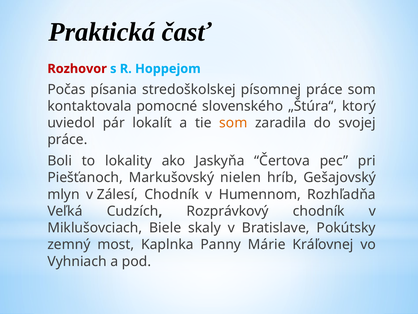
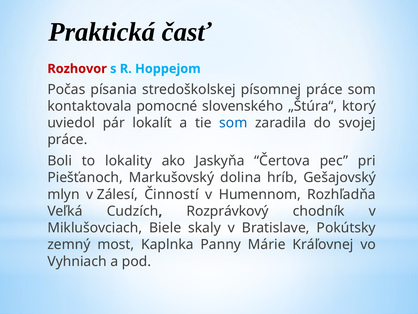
som at (233, 123) colour: orange -> blue
nielen: nielen -> dolina
Zálesí Chodník: Chodník -> Činností
